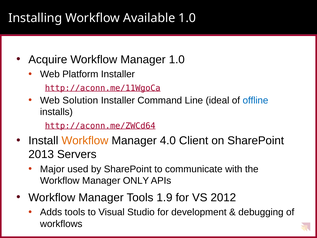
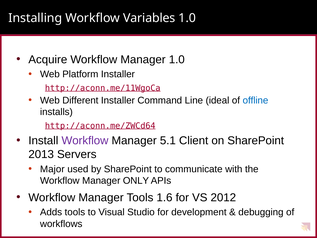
Available: Available -> Variables
Solution: Solution -> Different
Workflow at (85, 140) colour: orange -> purple
4.0: 4.0 -> 5.1
1.9: 1.9 -> 1.6
